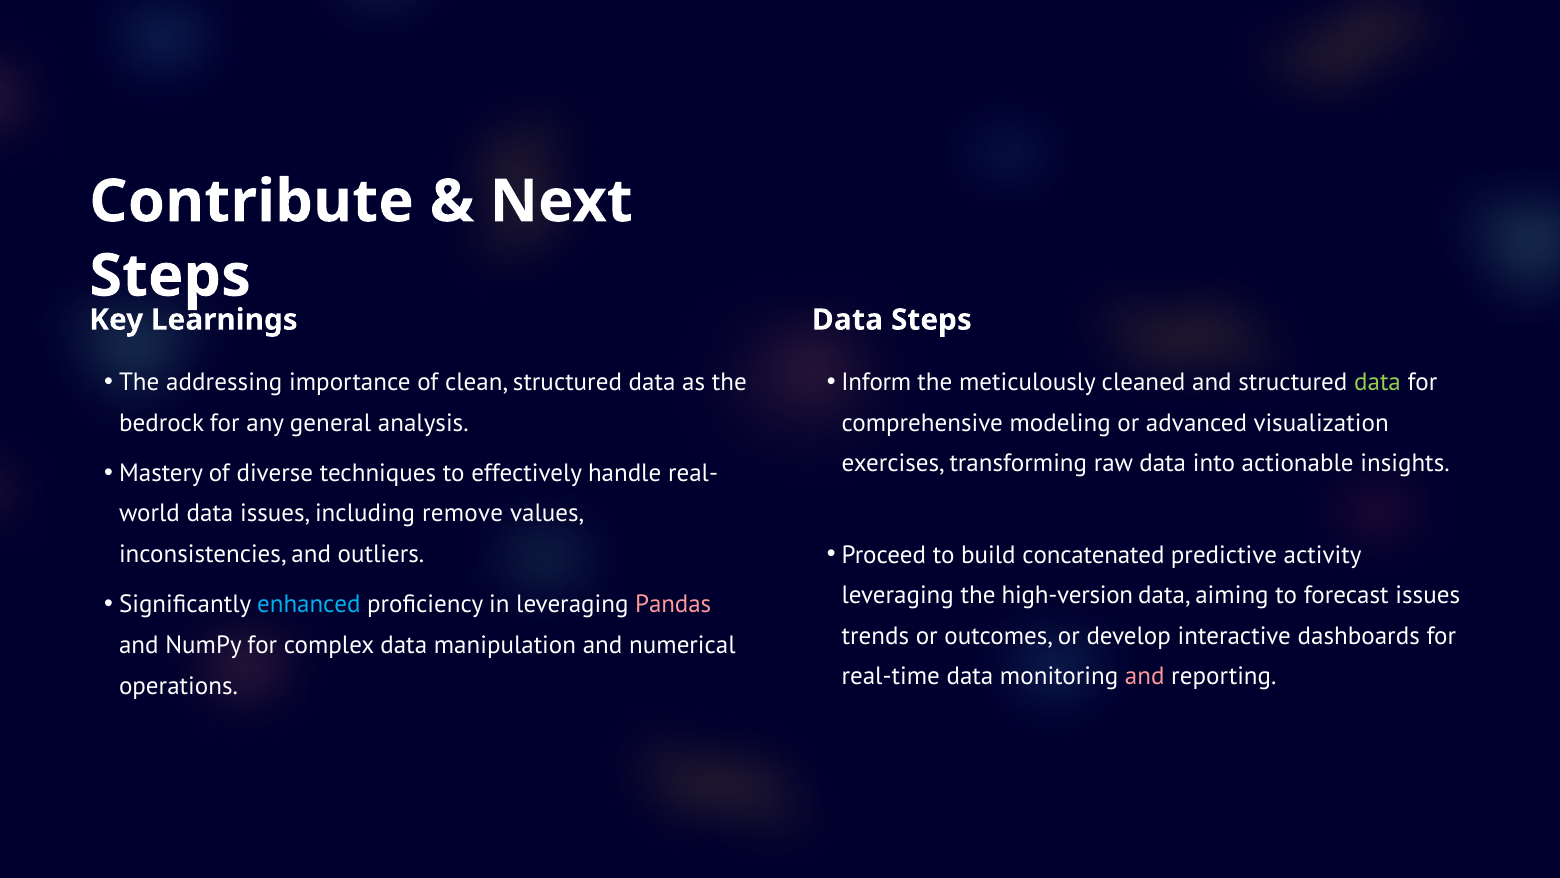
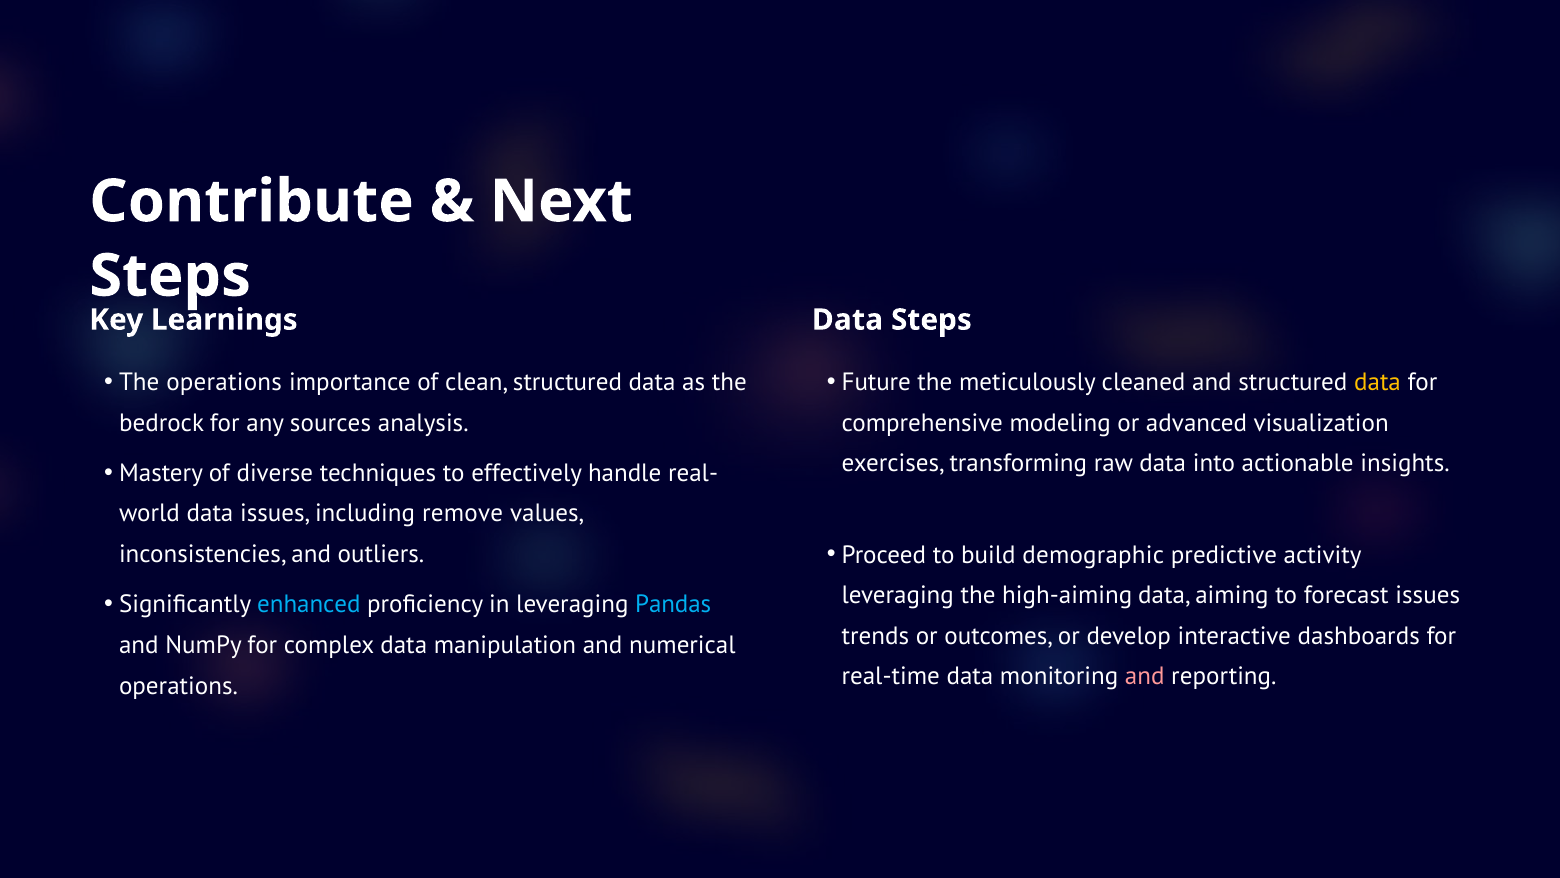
The addressing: addressing -> operations
Inform: Inform -> Future
data at (1378, 382) colour: light green -> yellow
general: general -> sources
concatenated: concatenated -> demographic
high-version: high-version -> high-aiming
Pandas colour: pink -> light blue
